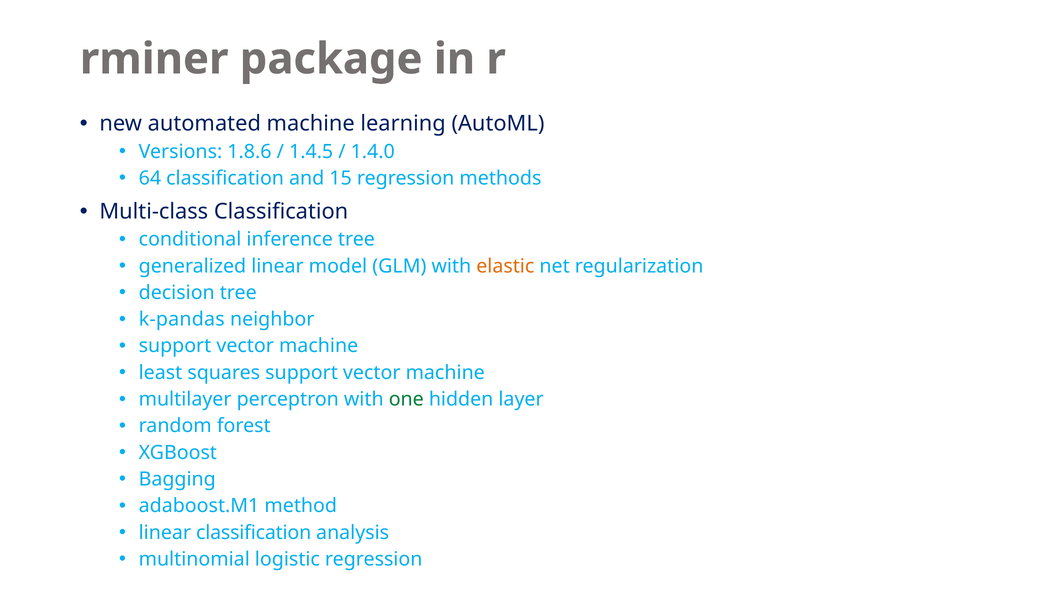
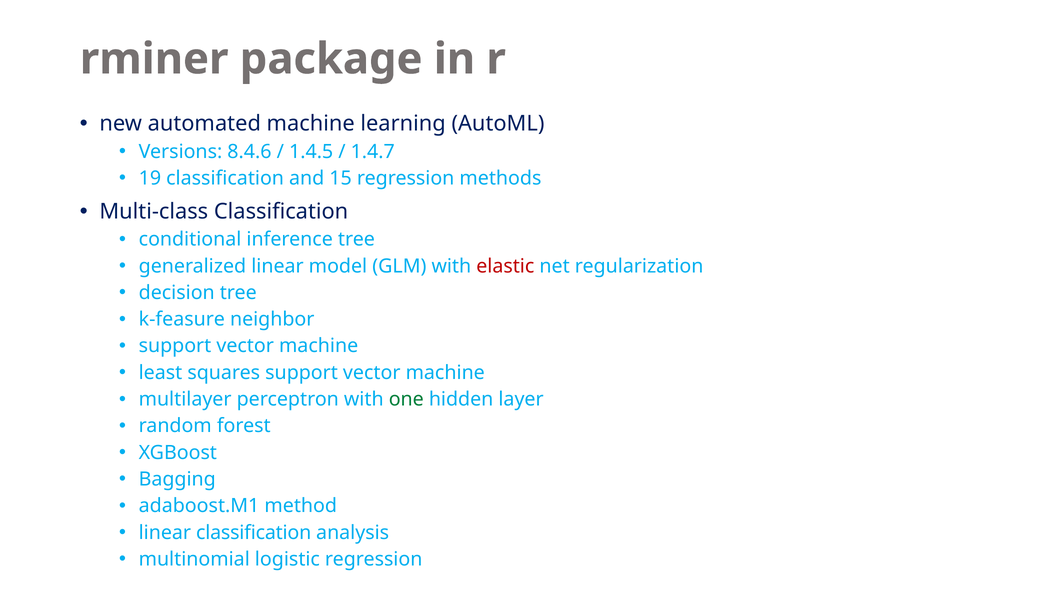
1.8.6: 1.8.6 -> 8.4.6
1.4.0: 1.4.0 -> 1.4.7
64: 64 -> 19
elastic colour: orange -> red
k-pandas: k-pandas -> k-feasure
